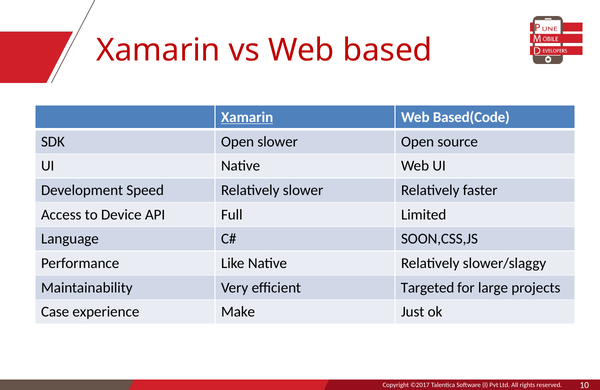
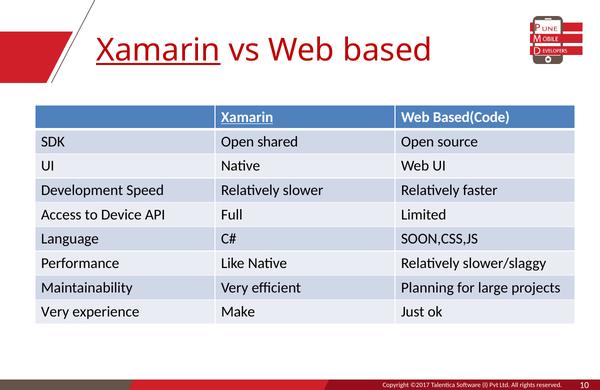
Xamarin at (158, 50) underline: none -> present
Open slower: slower -> shared
Targeted: Targeted -> Planning
Case at (55, 312): Case -> Very
